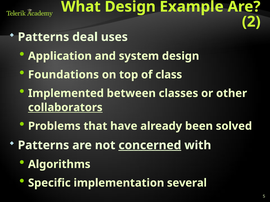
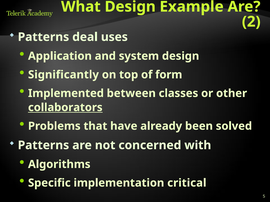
Foundations: Foundations -> Significantly
class: class -> form
concerned underline: present -> none
several: several -> critical
